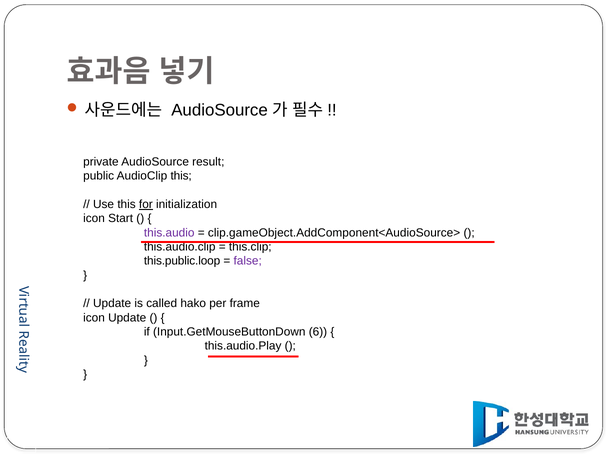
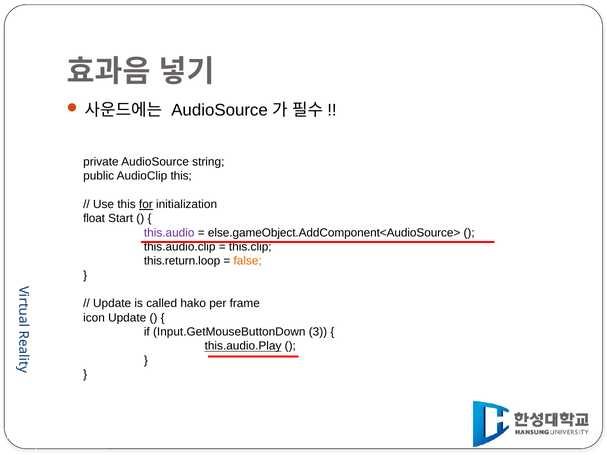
result: result -> string
icon at (94, 219): icon -> float
clip.gameObject.AddComponent<AudioSource>: clip.gameObject.AddComponent<AudioSource> -> else.gameObject.AddComponent<AudioSource>
this.public.loop: this.public.loop -> this.return.loop
false colour: purple -> orange
6: 6 -> 3
this.audio.Play underline: none -> present
